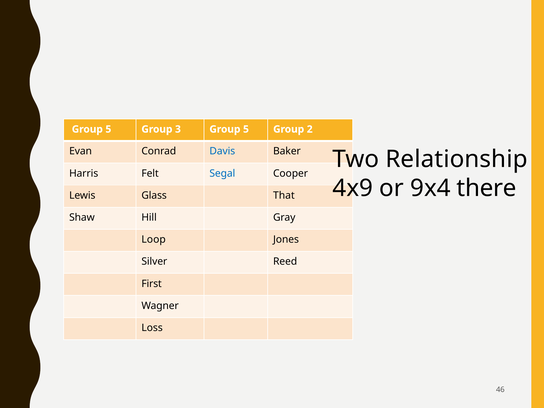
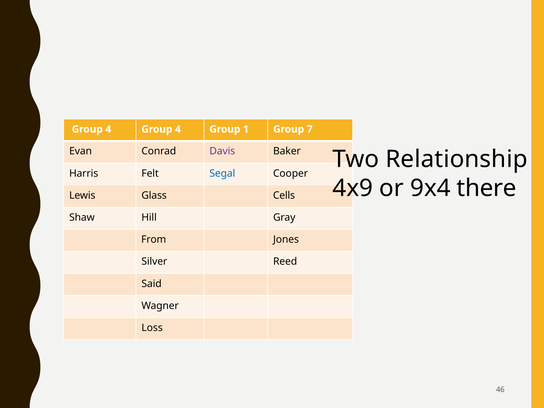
5 at (108, 129): 5 -> 4
3 at (178, 129): 3 -> 4
5 at (246, 129): 5 -> 1
2: 2 -> 7
Davis colour: blue -> purple
That: That -> Cells
Loop: Loop -> From
First: First -> Said
